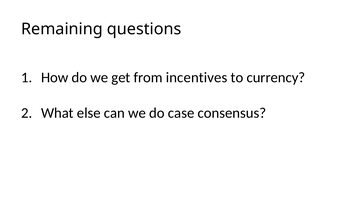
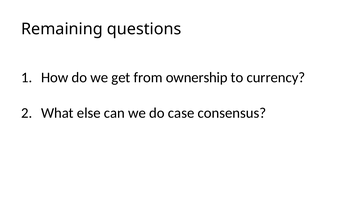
incentives: incentives -> ownership
